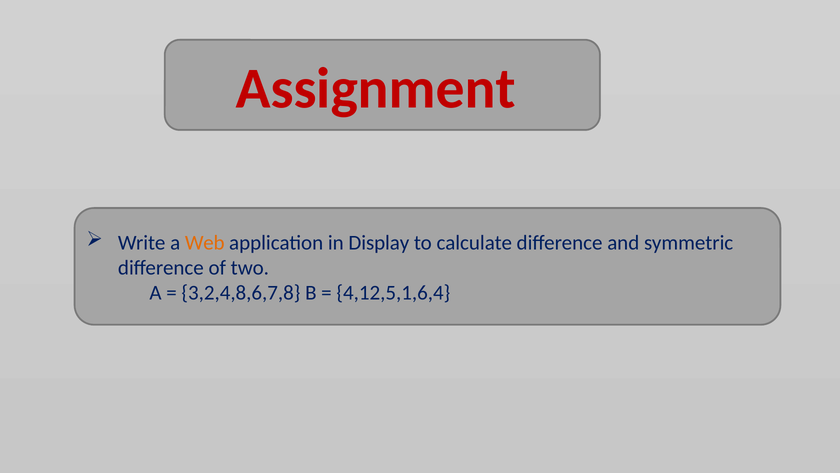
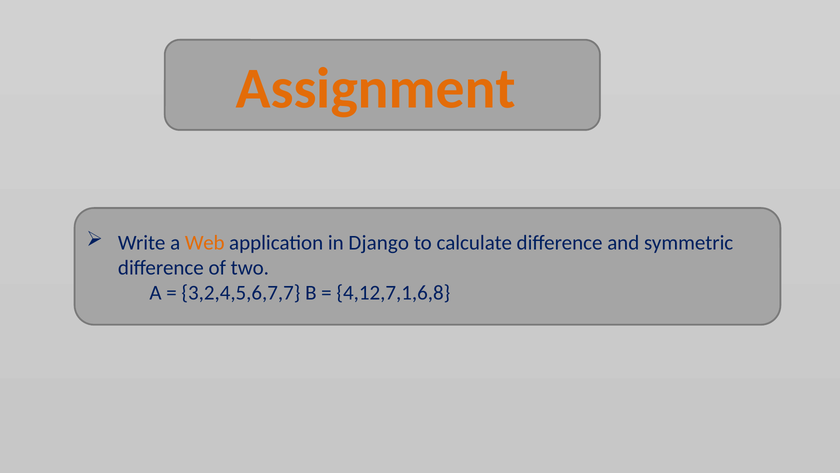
Assignment colour: red -> orange
Display: Display -> Django
3,2,4,8,6,7,8: 3,2,4,8,6,7,8 -> 3,2,4,5,6,7,7
4,12,5,1,6,4: 4,12,5,1,6,4 -> 4,12,7,1,6,8
